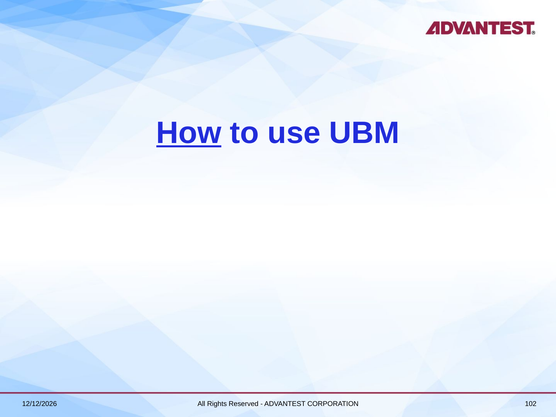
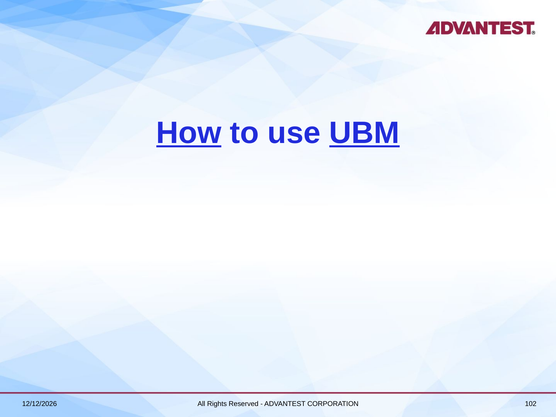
UBM underline: none -> present
